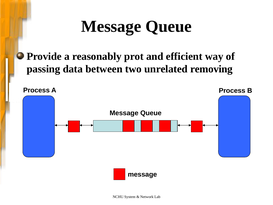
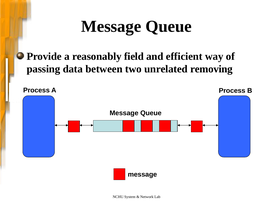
prot: prot -> field
